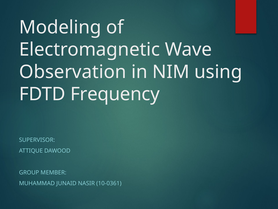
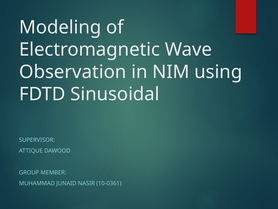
Frequency: Frequency -> Sinusoidal
